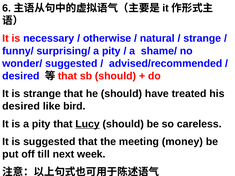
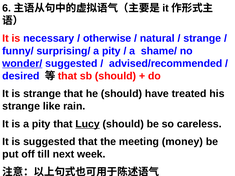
wonder/ underline: none -> present
desired at (21, 106): desired -> strange
bird: bird -> rain
